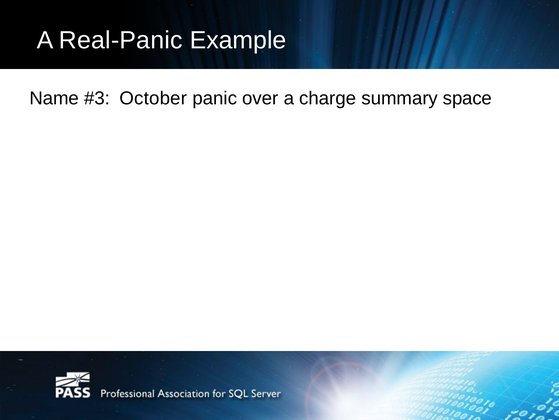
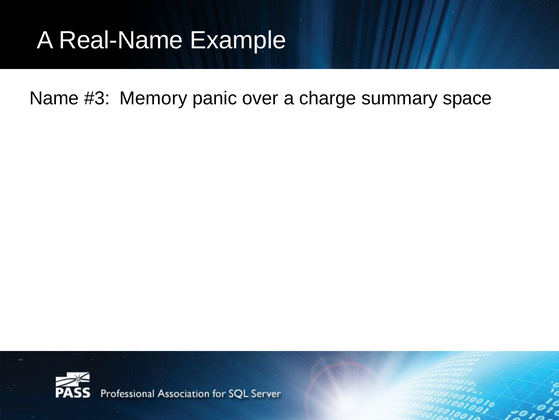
Real-Panic: Real-Panic -> Real-Name
October: October -> Memory
